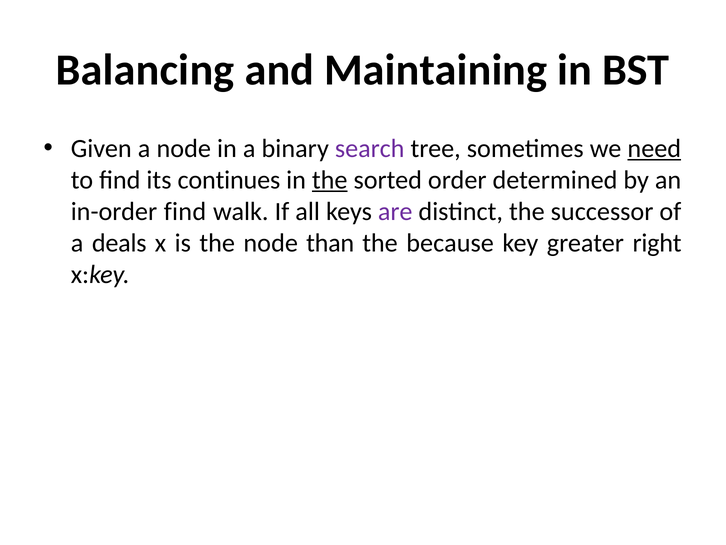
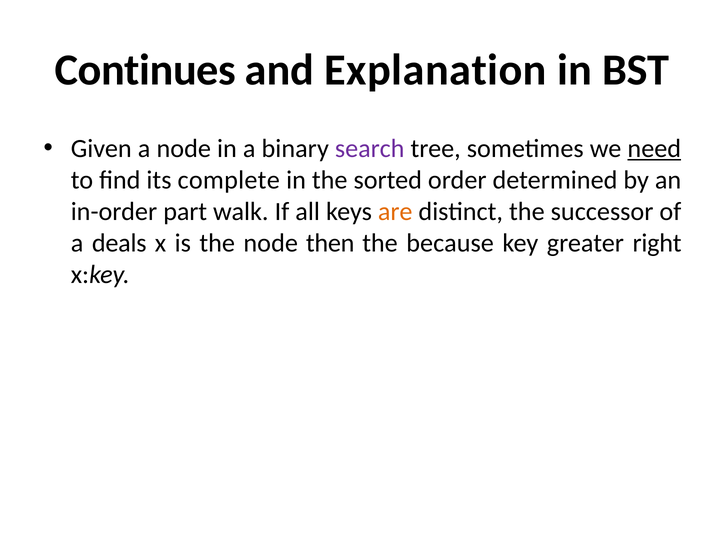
Balancing: Balancing -> Continues
Maintaining: Maintaining -> Explanation
continues: continues -> complete
the at (330, 180) underline: present -> none
in-order find: find -> part
are colour: purple -> orange
than: than -> then
